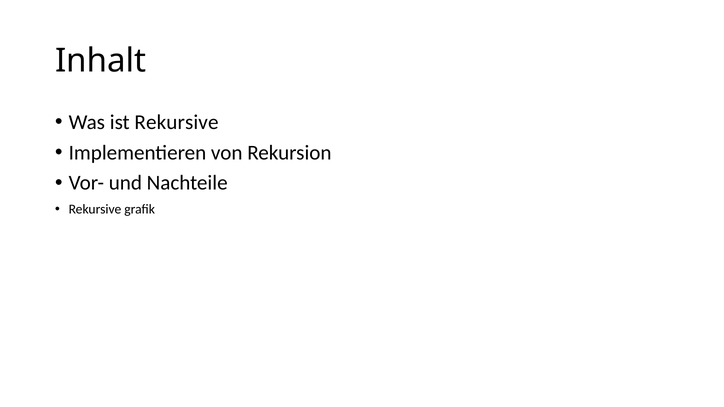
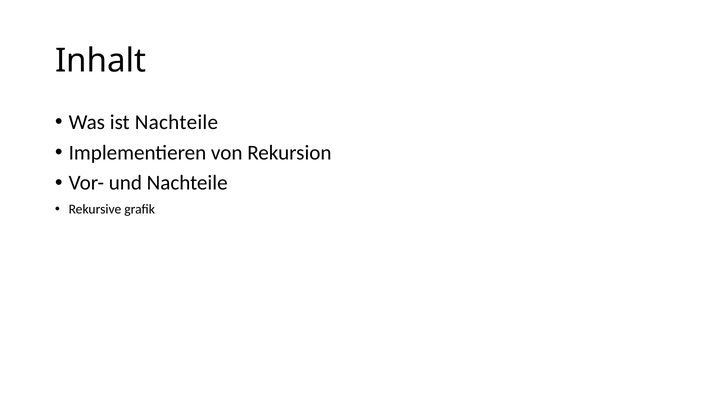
ist Rekursive: Rekursive -> Nachteile
